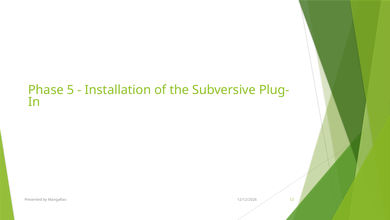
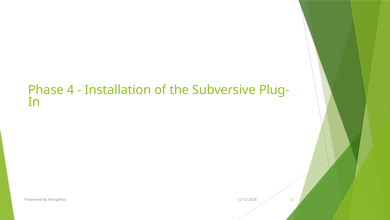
5: 5 -> 4
